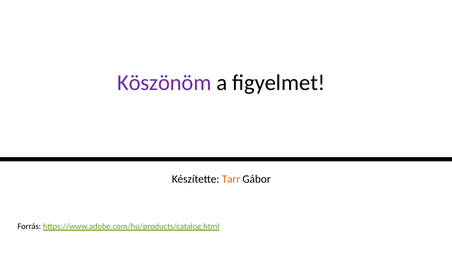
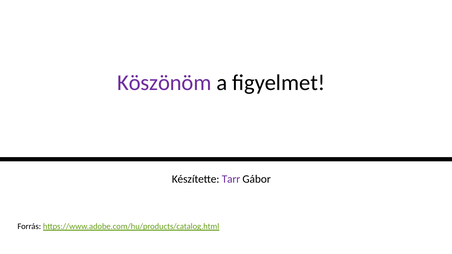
Tarr colour: orange -> purple
